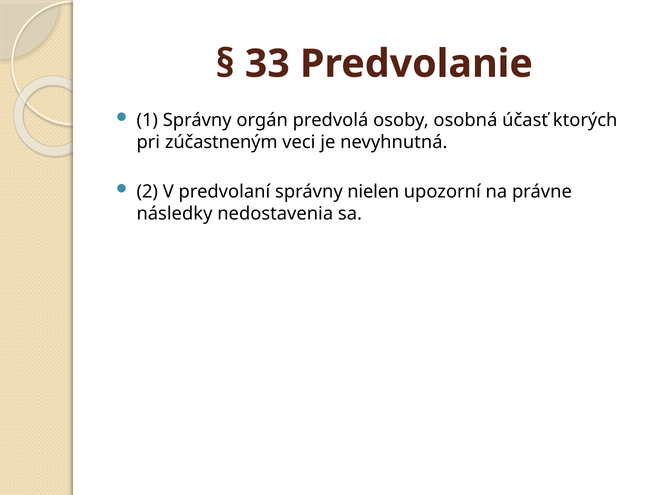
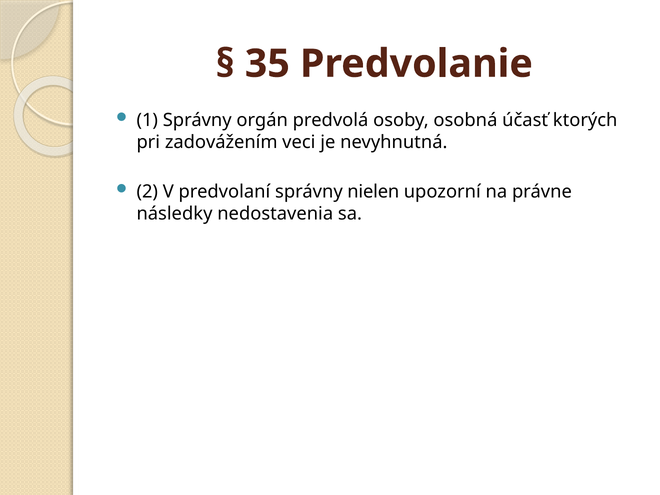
33: 33 -> 35
zúčastneným: zúčastneným -> zadovážením
